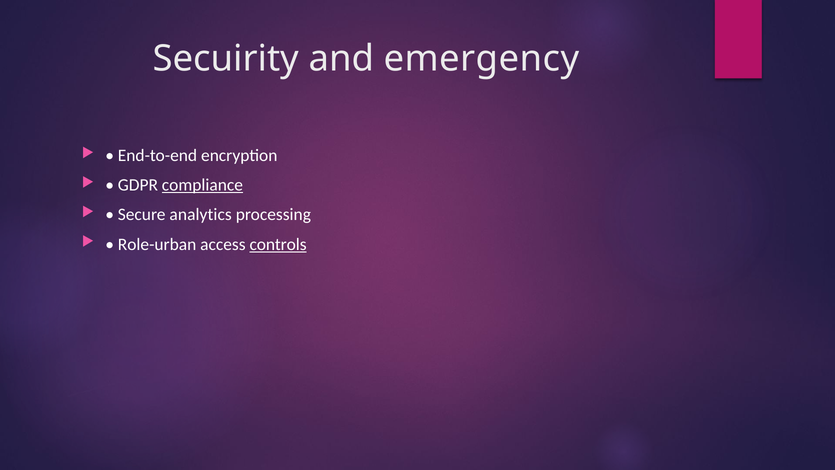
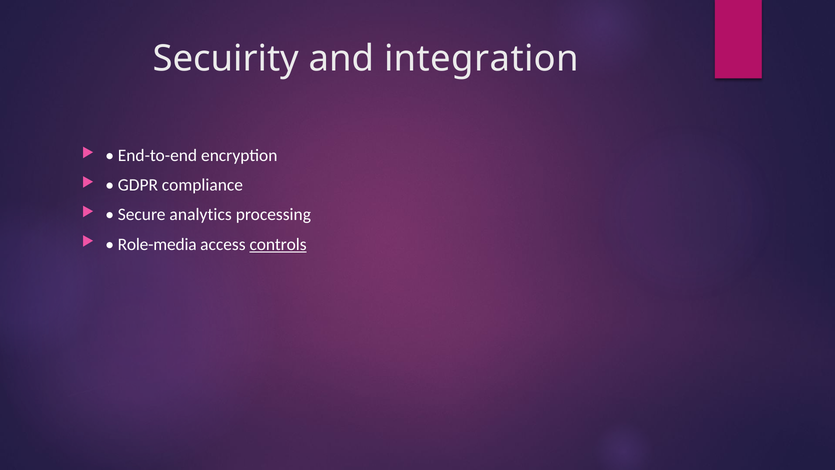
emergency: emergency -> integration
compliance underline: present -> none
Role-urban: Role-urban -> Role-media
